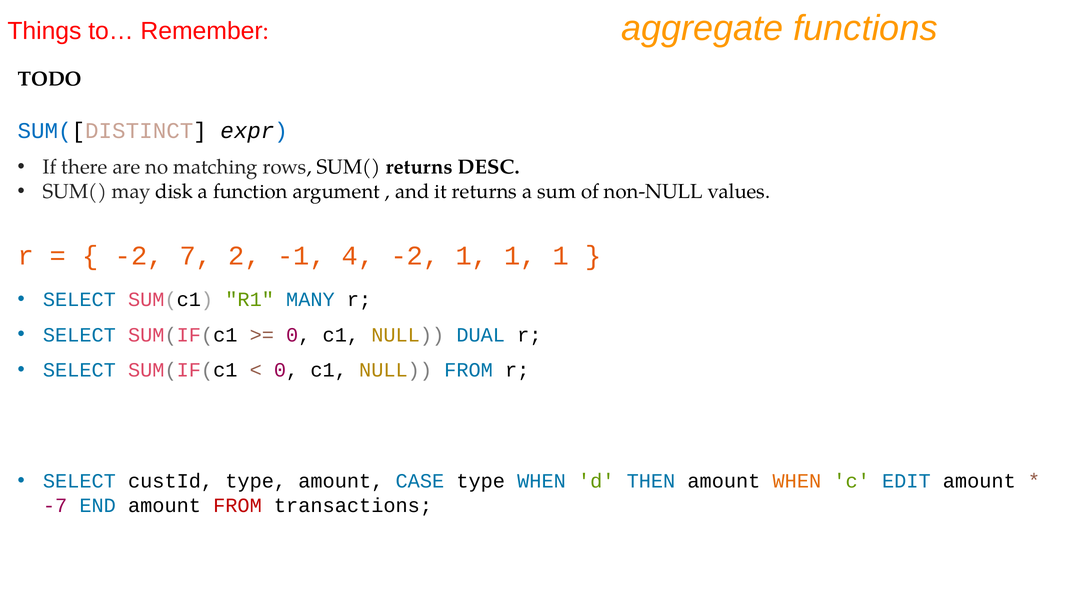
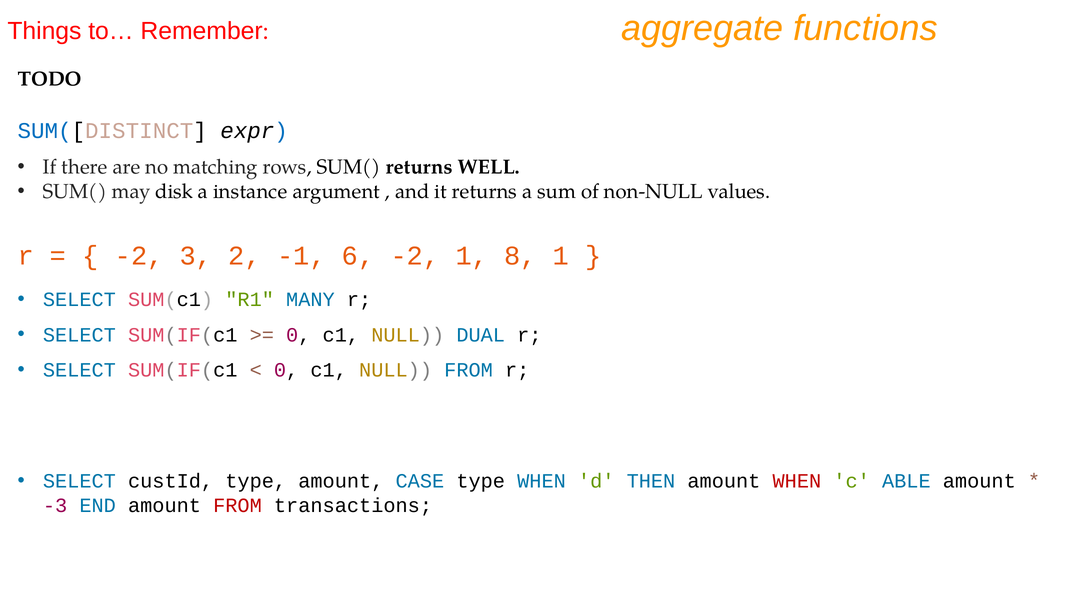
DESC: DESC -> WELL
function: function -> instance
7: 7 -> 3
4: 4 -> 6
-2 1 1: 1 -> 8
WHEN at (797, 481) colour: orange -> red
EDIT: EDIT -> ABLE
-7: -7 -> -3
